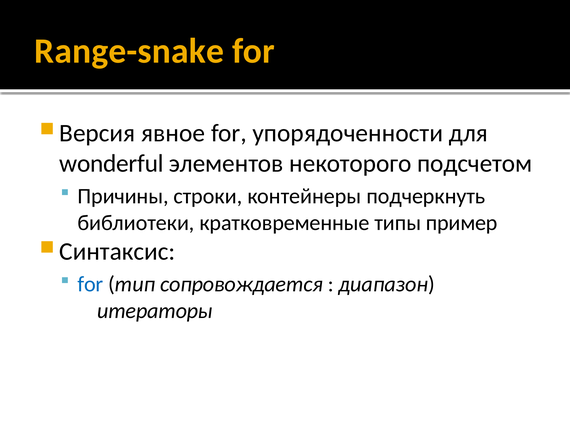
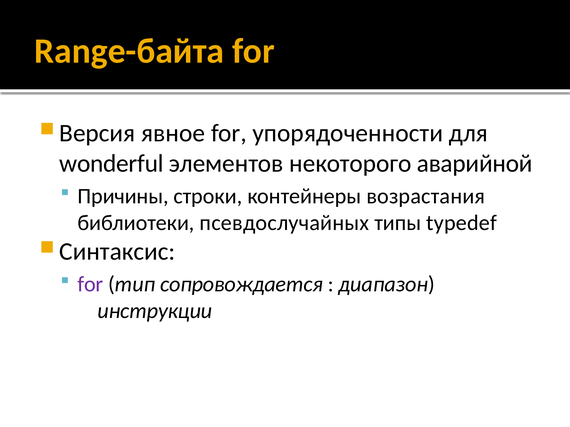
Range-snake: Range-snake -> Range-байта
подсчетом: подсчетом -> аварийной
подчеркнуть: подчеркнуть -> возрастания
кратковременные: кратковременные -> псевдослучайных
пример: пример -> typedef
for at (90, 285) colour: blue -> purple
итераторы: итераторы -> инструкции
